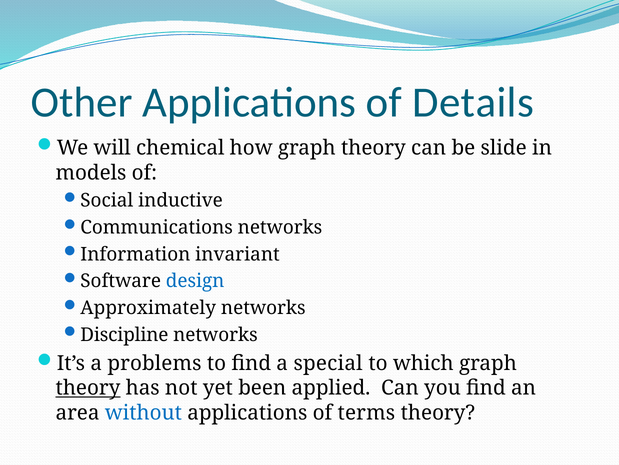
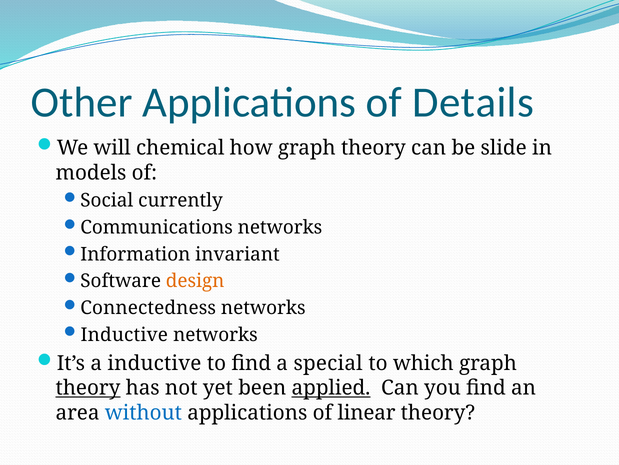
inductive: inductive -> currently
design colour: blue -> orange
Approximately: Approximately -> Connectedness
Discipline at (124, 334): Discipline -> Inductive
a problems: problems -> inductive
applied underline: none -> present
terms: terms -> linear
